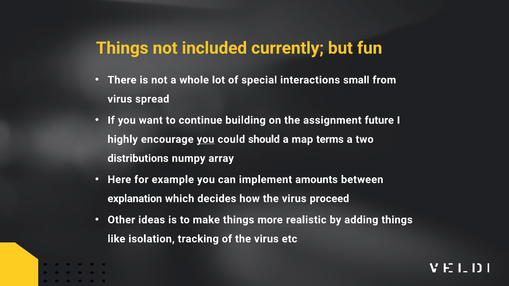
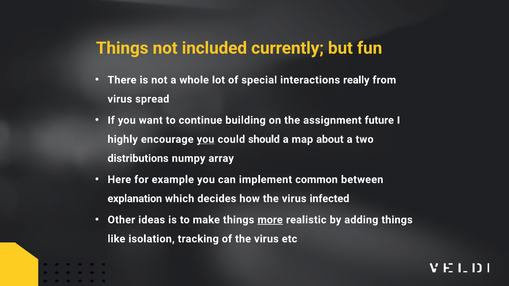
small: small -> really
terms: terms -> about
amounts: amounts -> common
proceed: proceed -> infected
more underline: none -> present
